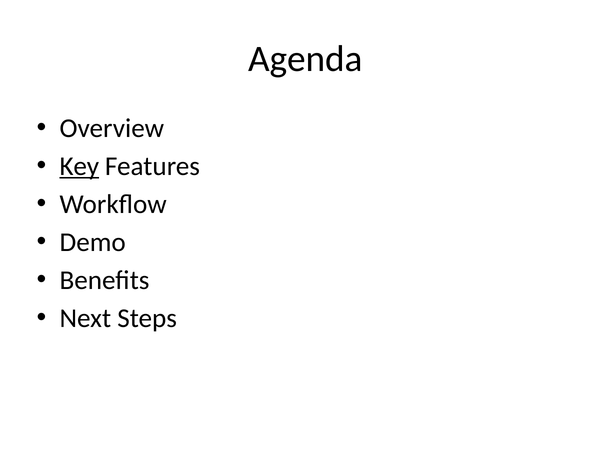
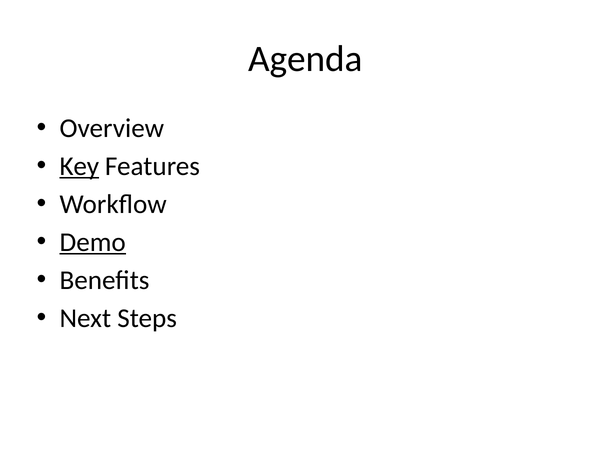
Demo underline: none -> present
